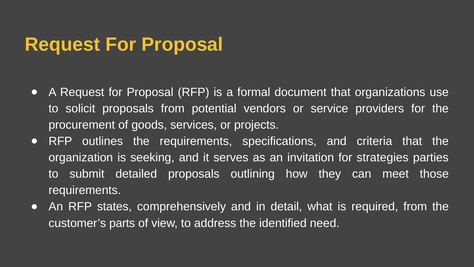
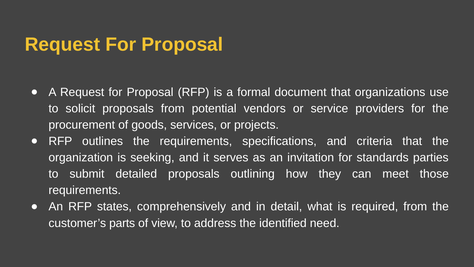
strategies: strategies -> standards
